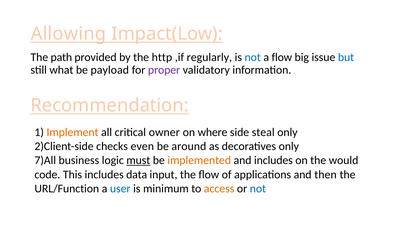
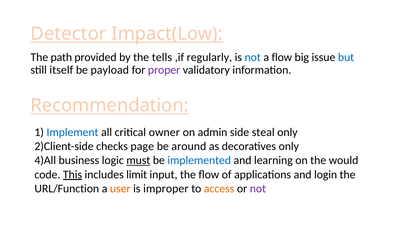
Allowing: Allowing -> Detector
http: http -> tells
what: what -> itself
Implement colour: orange -> blue
where: where -> admin
even: even -> page
7)All: 7)All -> 4)All
implemented colour: orange -> blue
and includes: includes -> learning
This underline: none -> present
data: data -> limit
then: then -> login
user colour: blue -> orange
minimum: minimum -> improper
not at (258, 188) colour: blue -> purple
